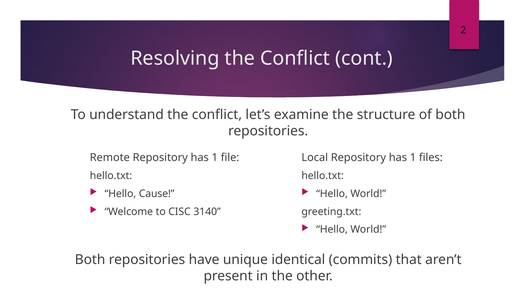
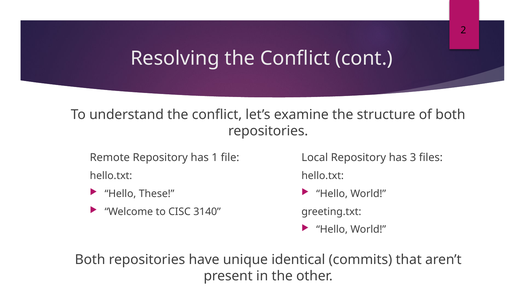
Local Repository has 1: 1 -> 3
Cause: Cause -> These
